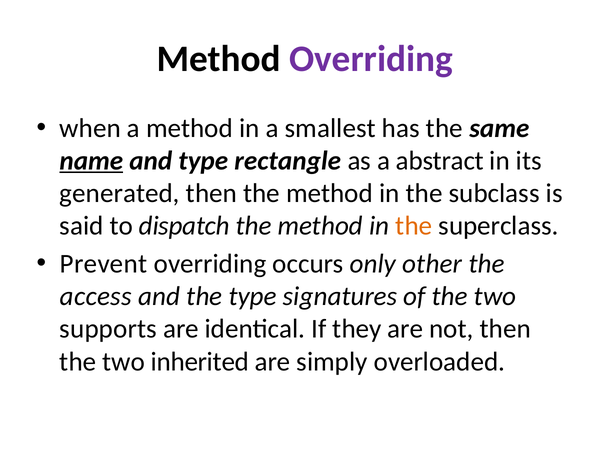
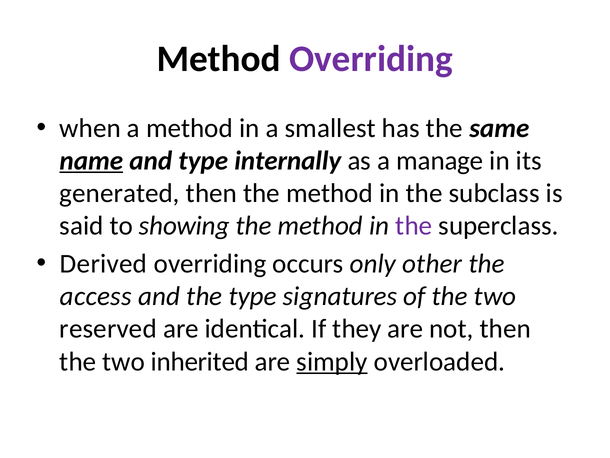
rectangle: rectangle -> internally
abstract: abstract -> manage
dispatch: dispatch -> showing
the at (414, 226) colour: orange -> purple
Prevent: Prevent -> Derived
supports: supports -> reserved
simply underline: none -> present
